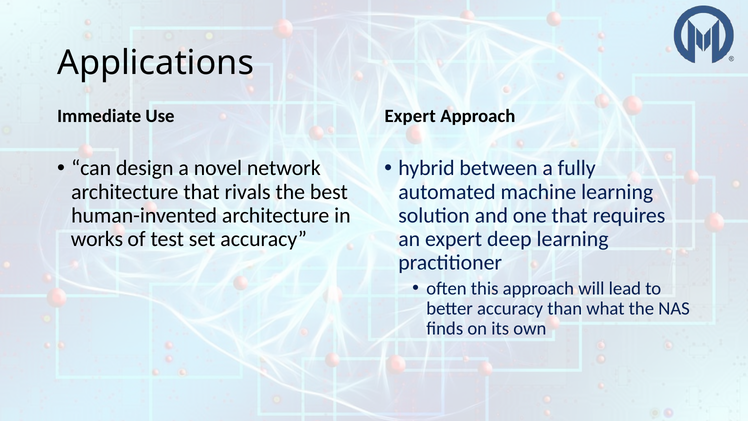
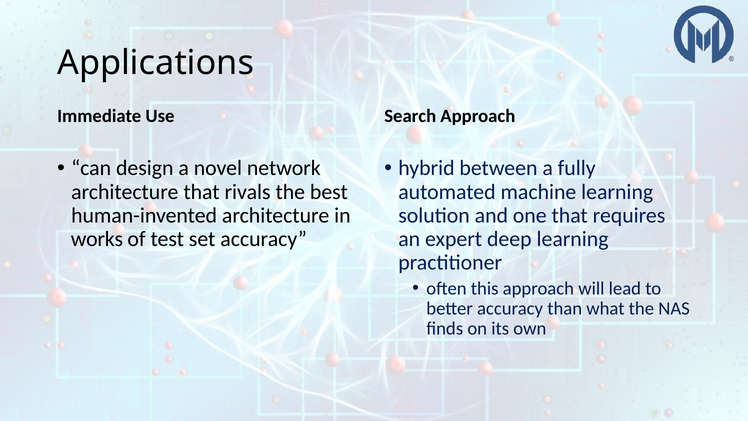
Expert at (410, 116): Expert -> Search
